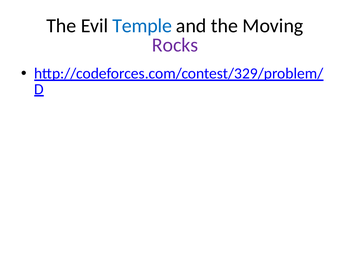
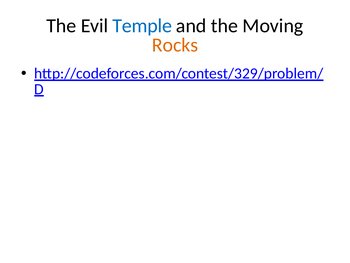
Rocks colour: purple -> orange
